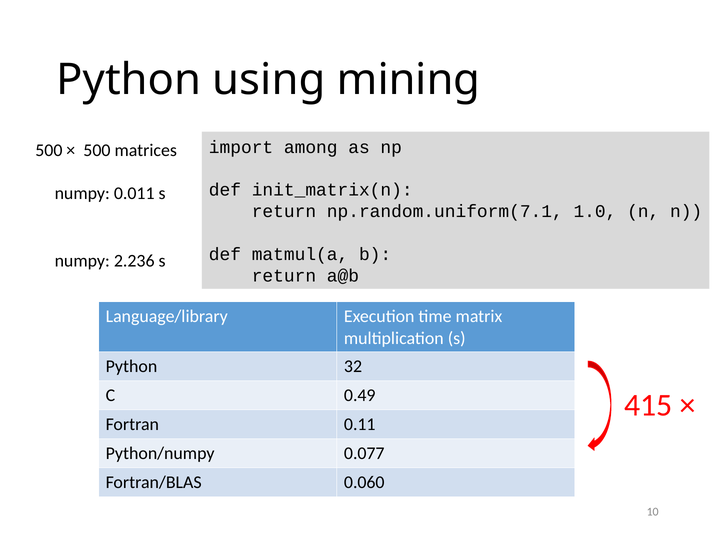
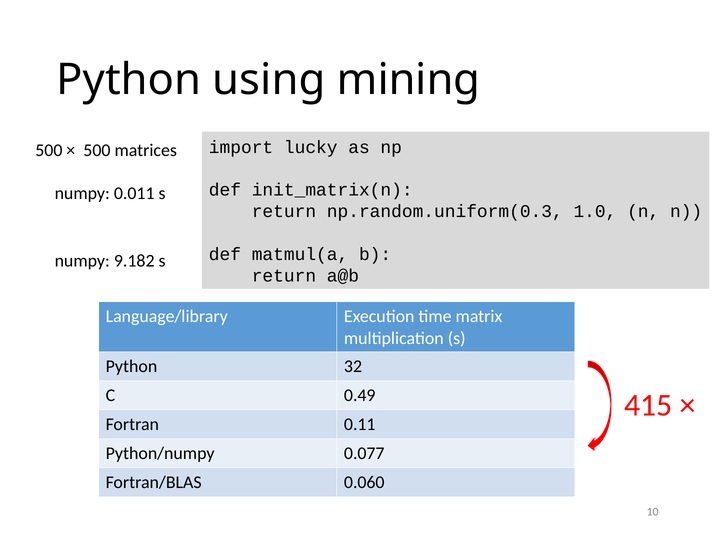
among: among -> lucky
np.random.uniform(7.1: np.random.uniform(7.1 -> np.random.uniform(0.3
2.236: 2.236 -> 9.182
